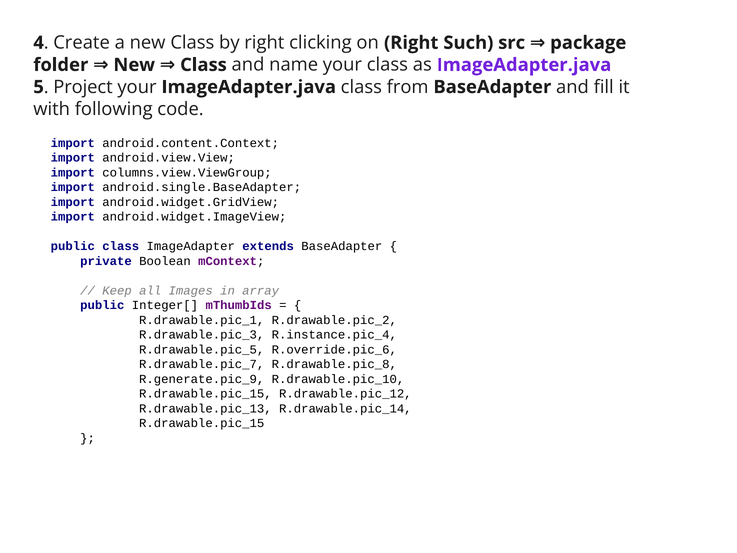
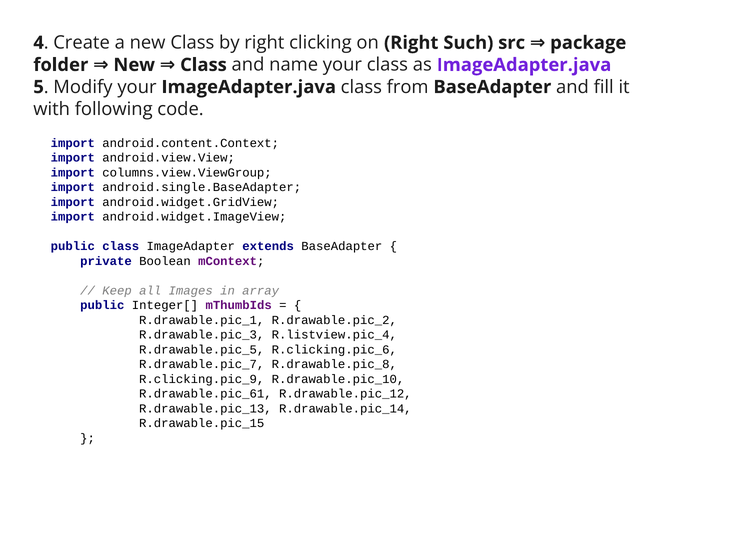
Project: Project -> Modify
R.instance.pic_4: R.instance.pic_4 -> R.listview.pic_4
R.override.pic_6: R.override.pic_6 -> R.clicking.pic_6
R.generate.pic_9: R.generate.pic_9 -> R.clicking.pic_9
R.drawable.pic_15 at (205, 394): R.drawable.pic_15 -> R.drawable.pic_61
